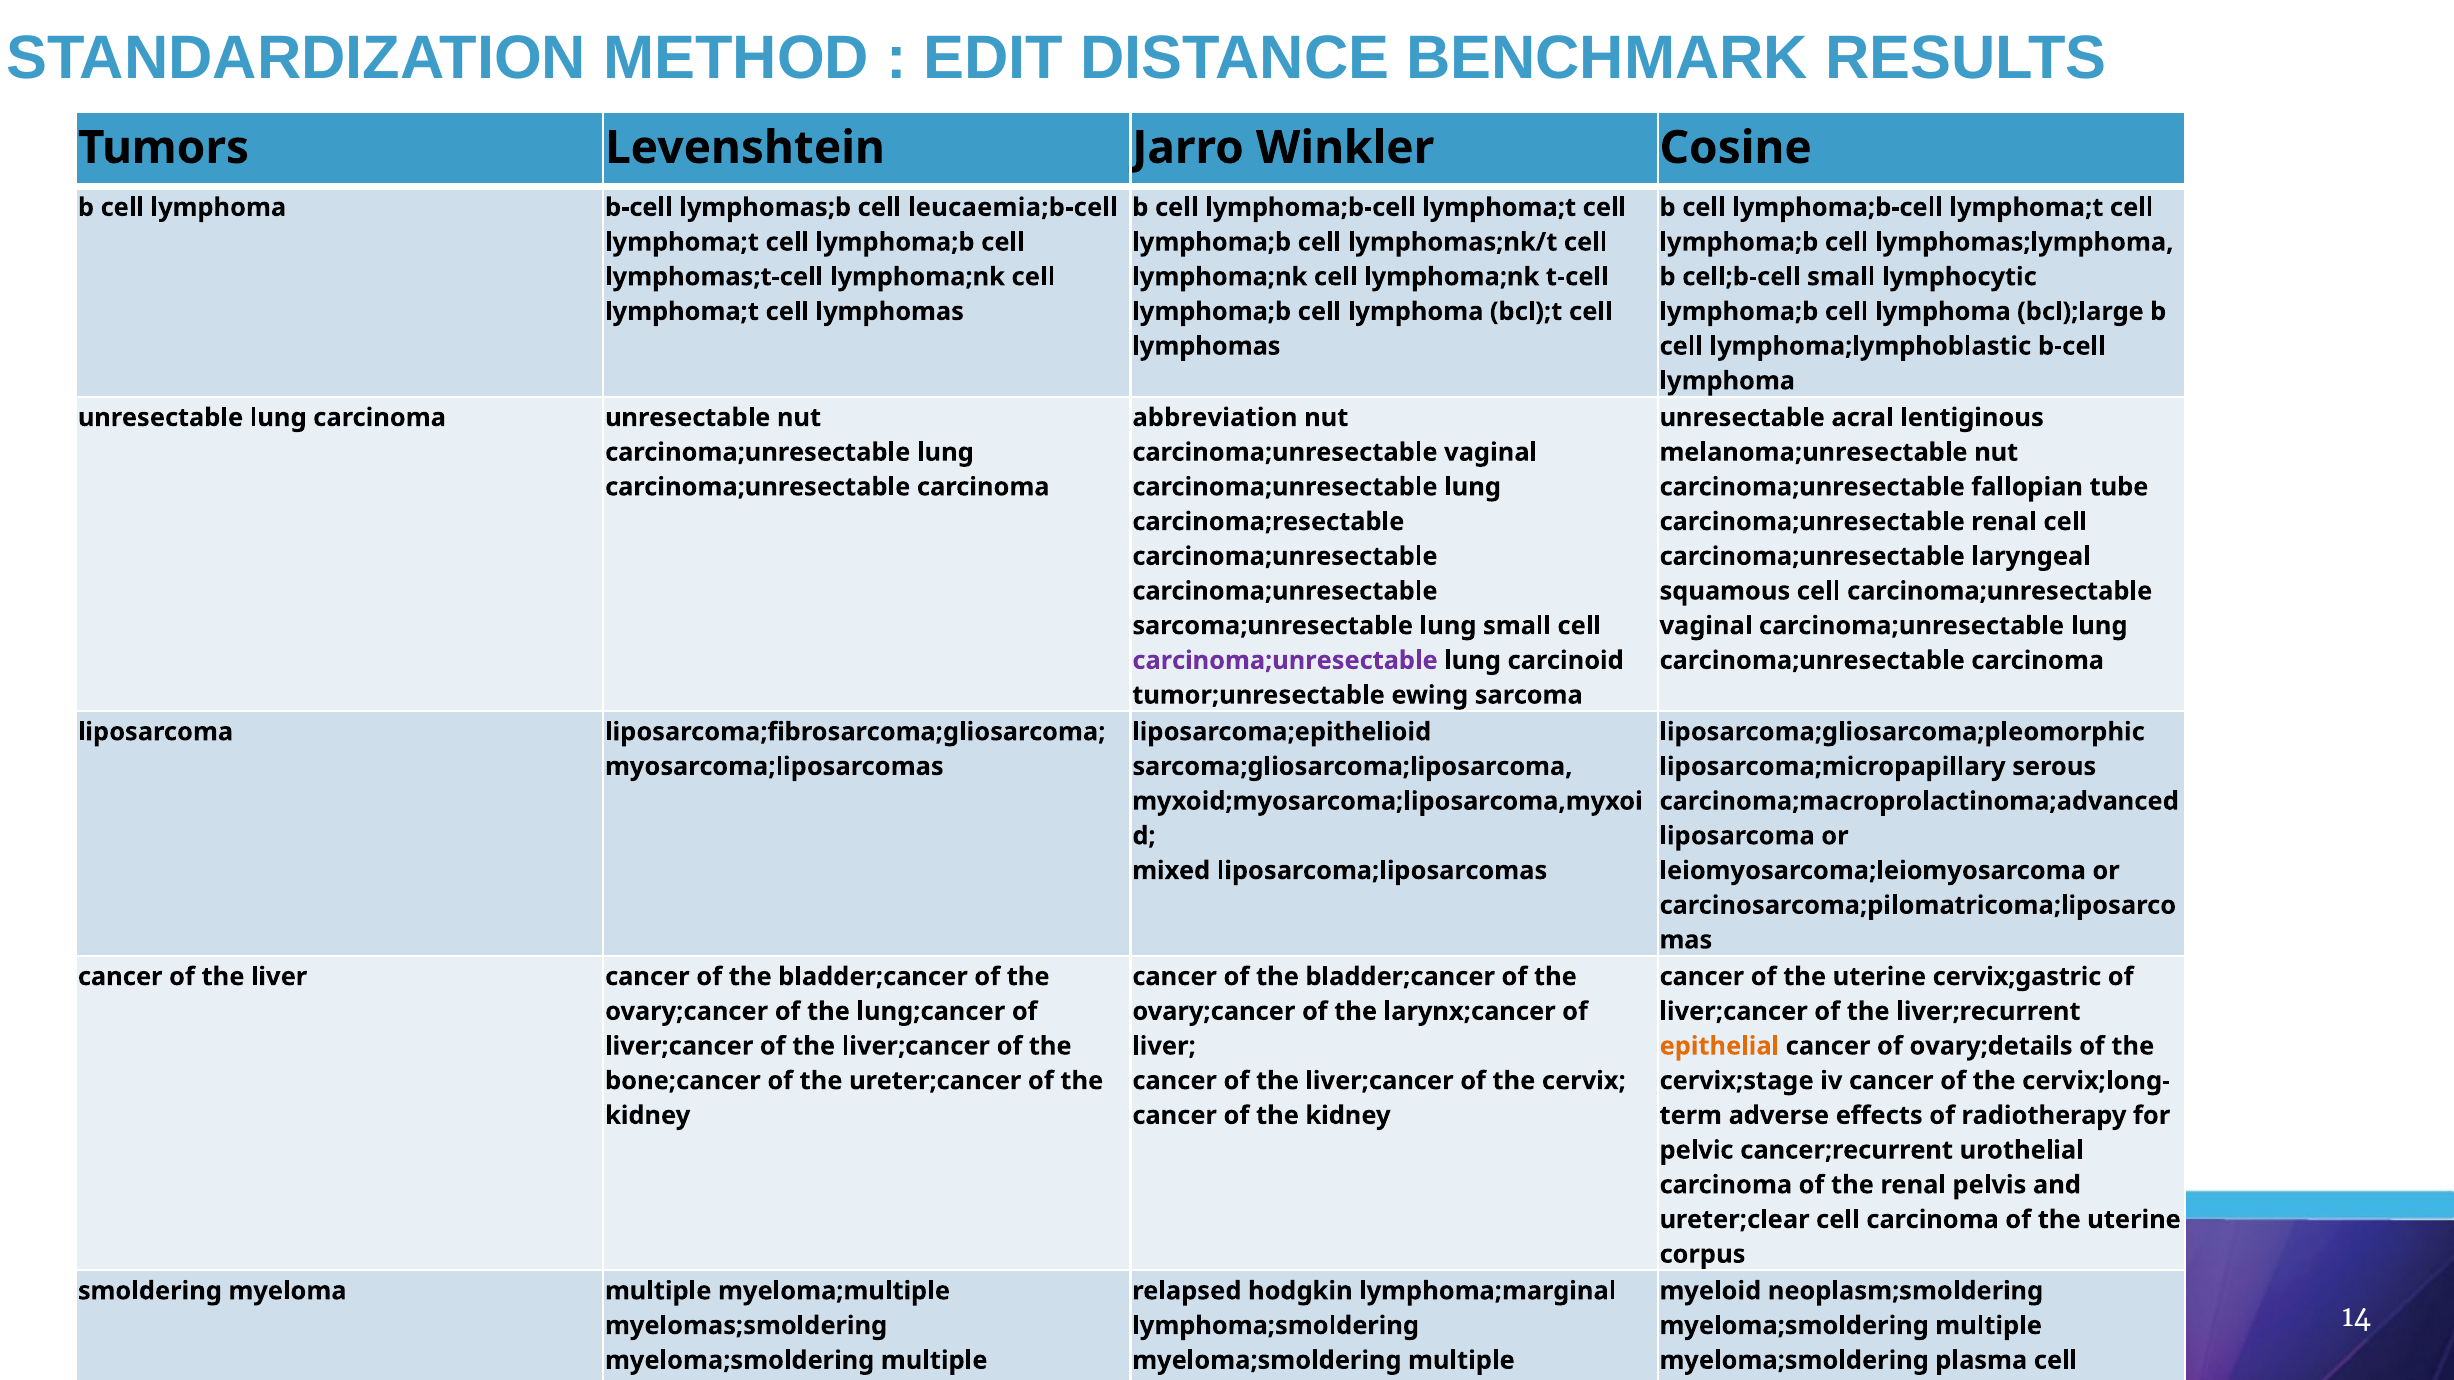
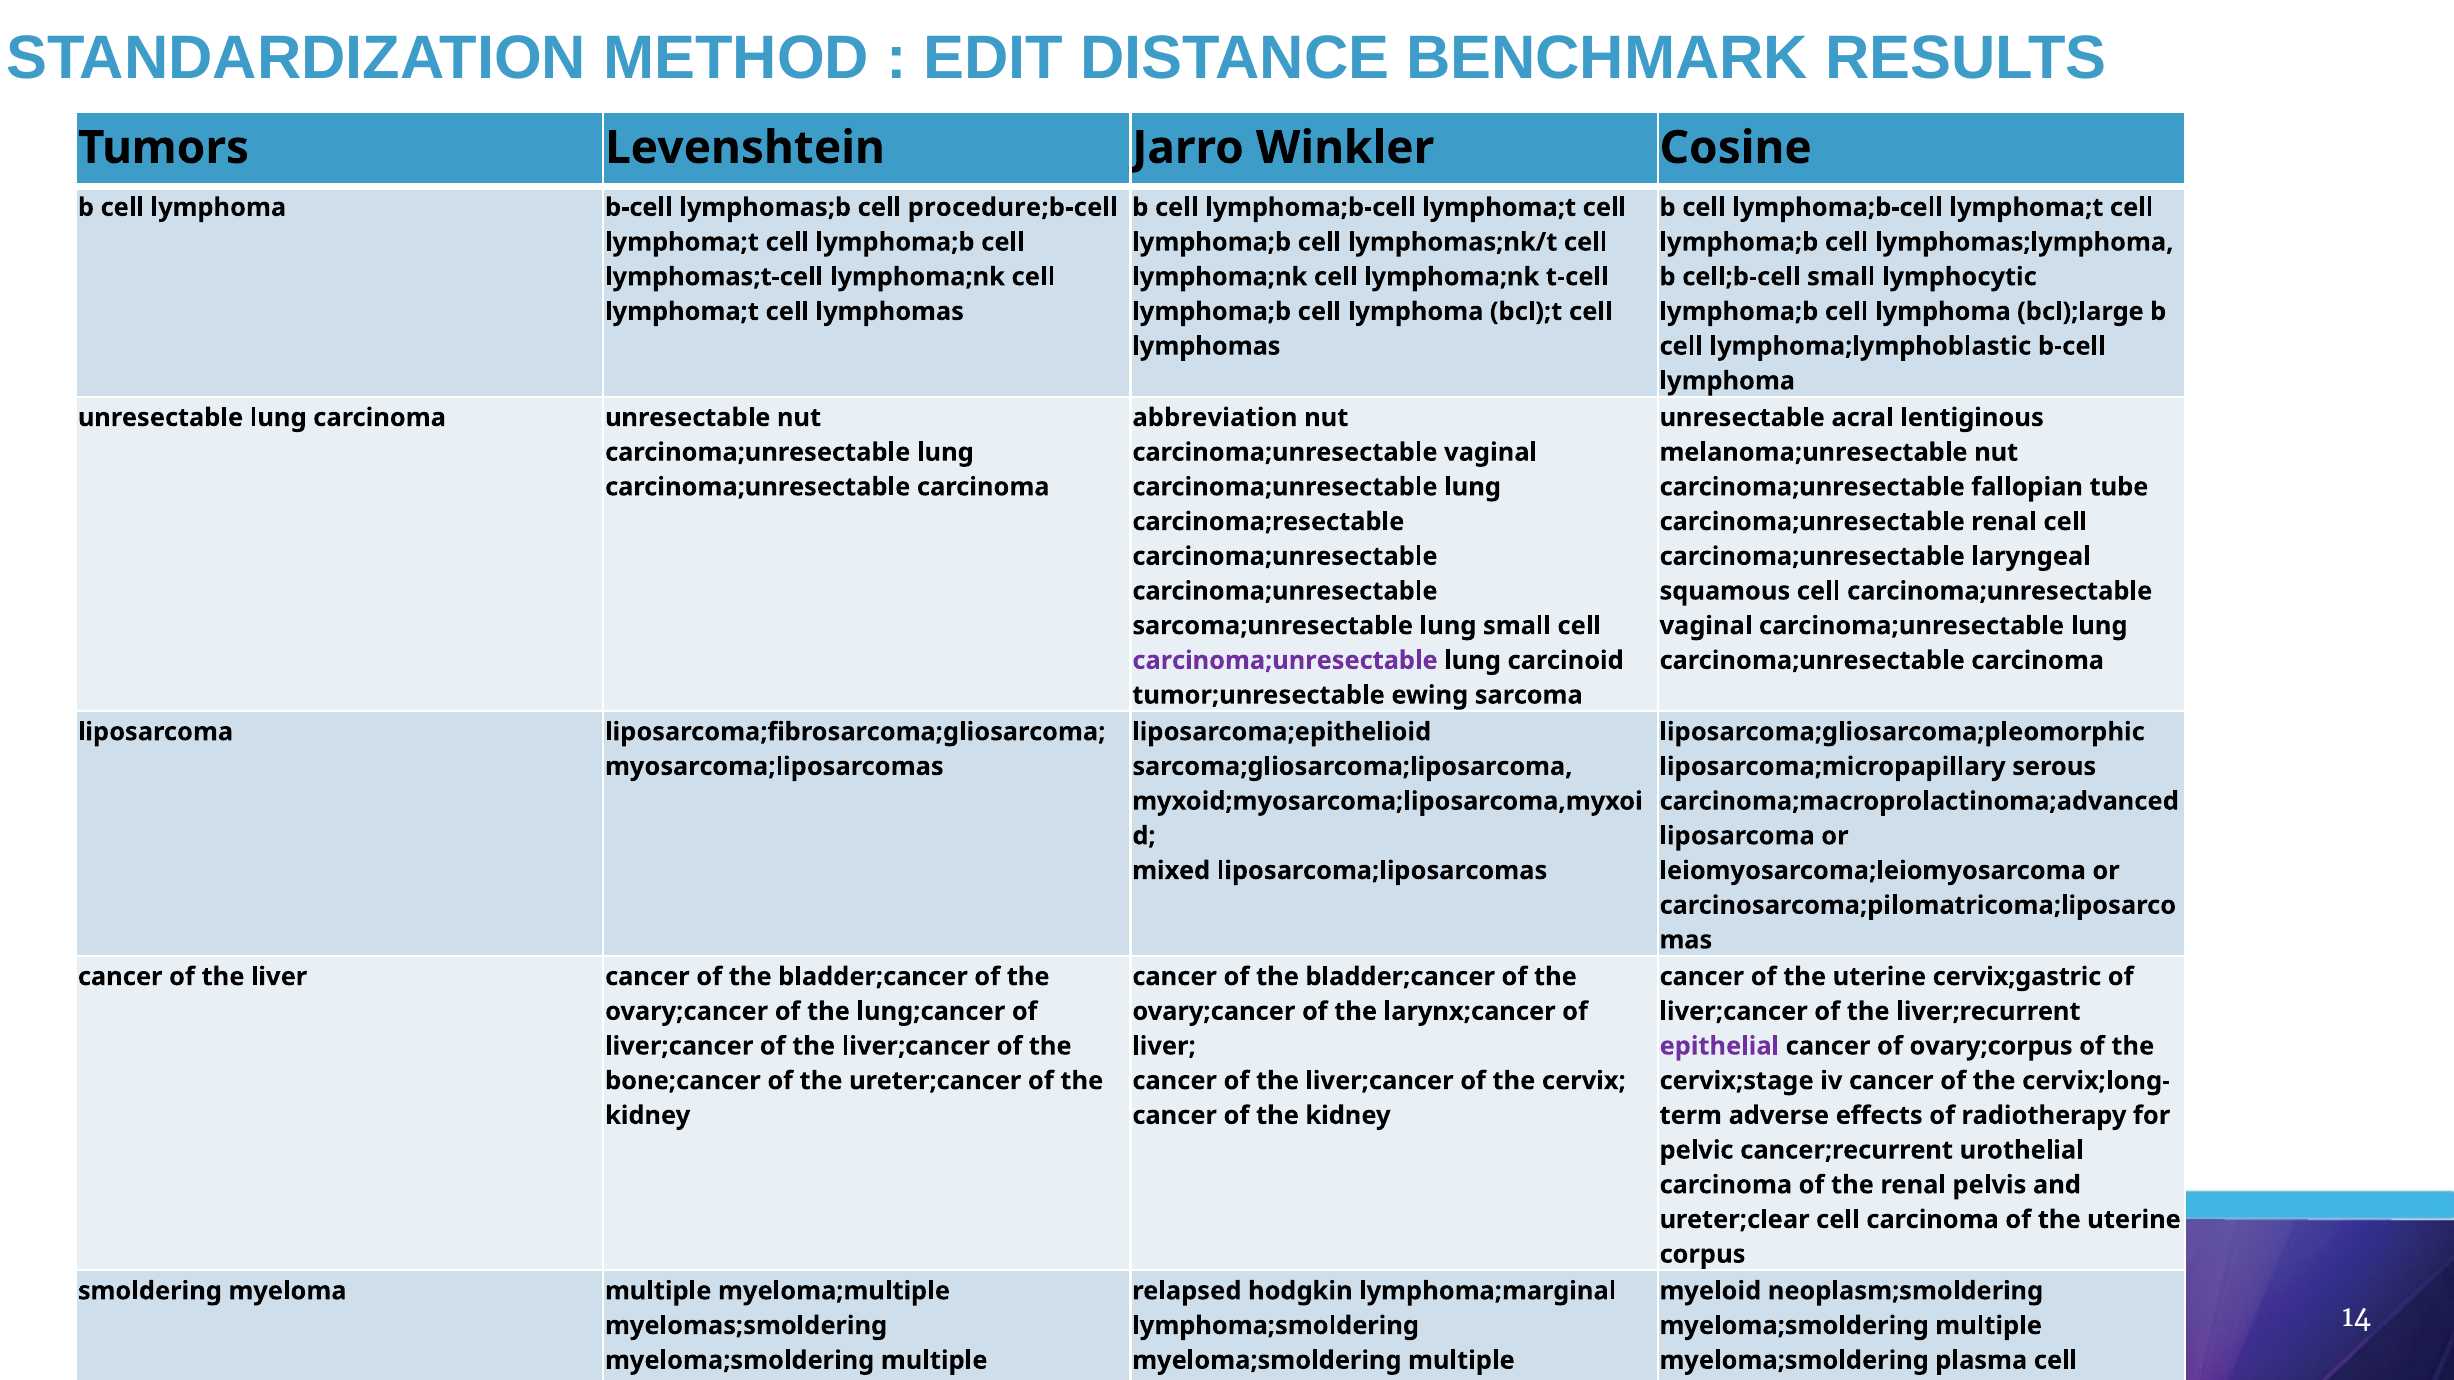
leucaemia;b-cell: leucaemia;b-cell -> procedure;b-cell
epithelial colour: orange -> purple
ovary;details: ovary;details -> ovary;corpus
